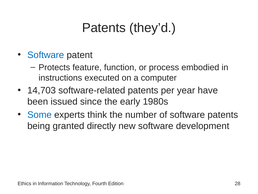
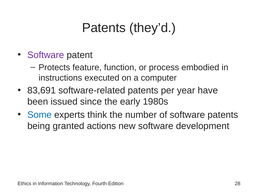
Software at (46, 55) colour: blue -> purple
14,703: 14,703 -> 83,691
directly: directly -> actions
